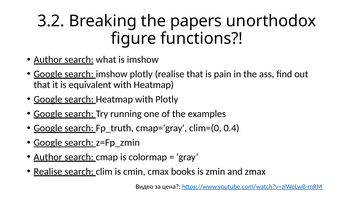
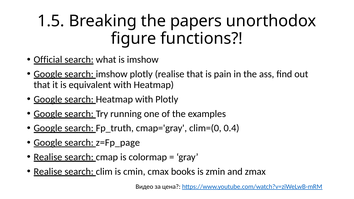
3.2: 3.2 -> 1.5
Author at (48, 60): Author -> Official
z=Fp_zmin: z=Fp_zmin -> z=Fp_page
Author at (48, 157): Author -> Realise
